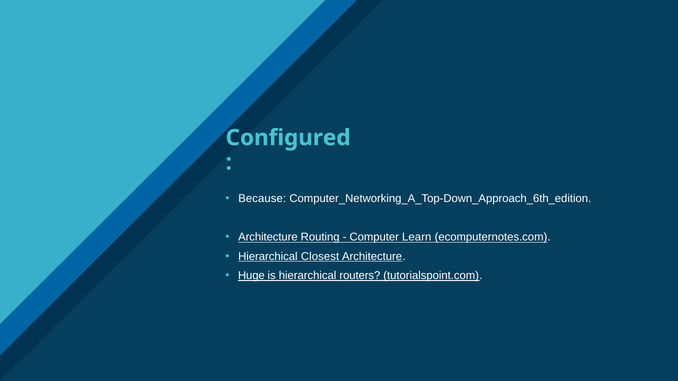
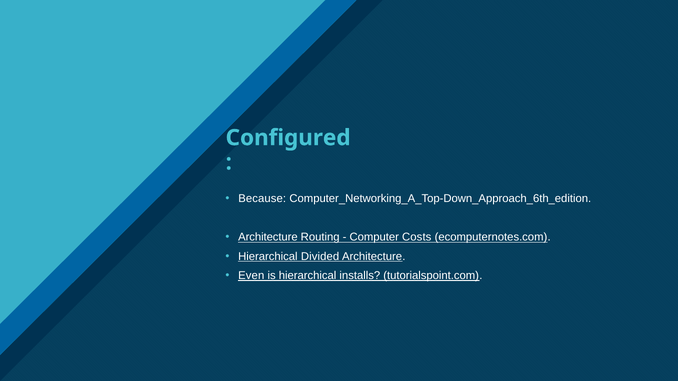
Learn: Learn -> Costs
Closest: Closest -> Divided
Huge: Huge -> Even
routers: routers -> installs
